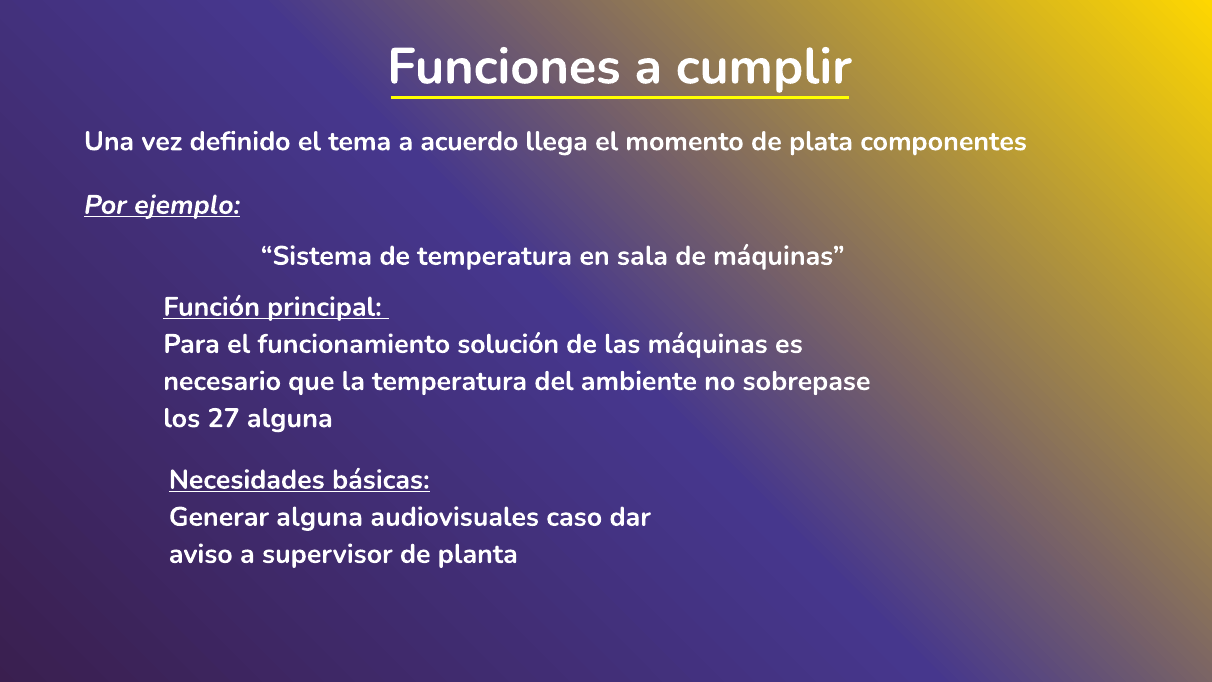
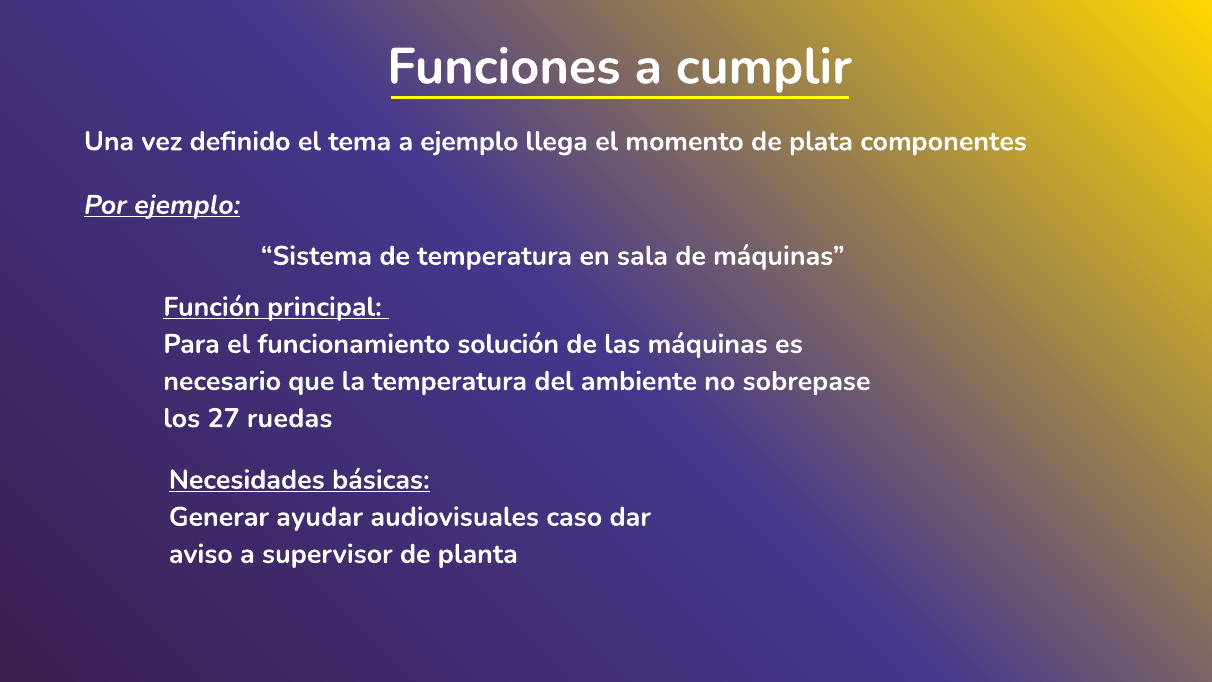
a acuerdo: acuerdo -> ejemplo
27 alguna: alguna -> ruedas
Generar alguna: alguna -> ayudar
